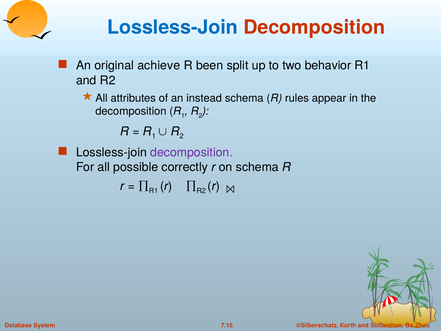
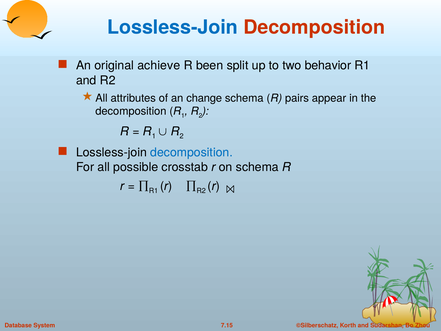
instead: instead -> change
rules: rules -> pairs
decomposition at (192, 152) colour: purple -> blue
correctly: correctly -> crosstab
